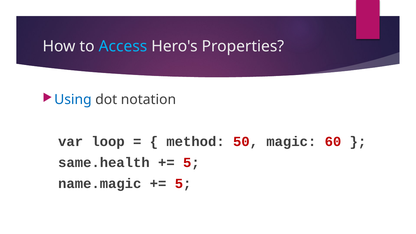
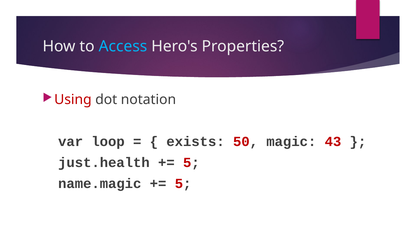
Using colour: blue -> red
method: method -> exists
60: 60 -> 43
same.health: same.health -> just.health
